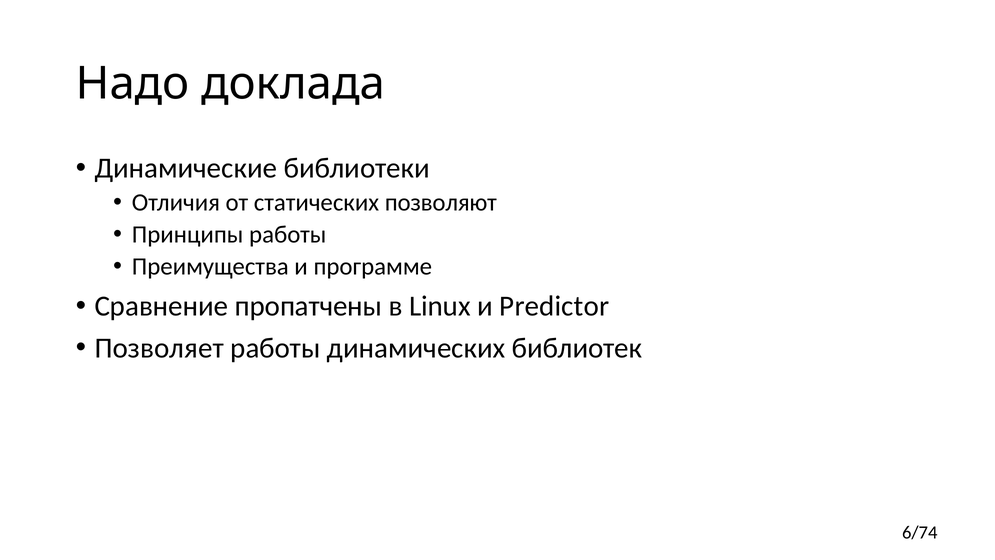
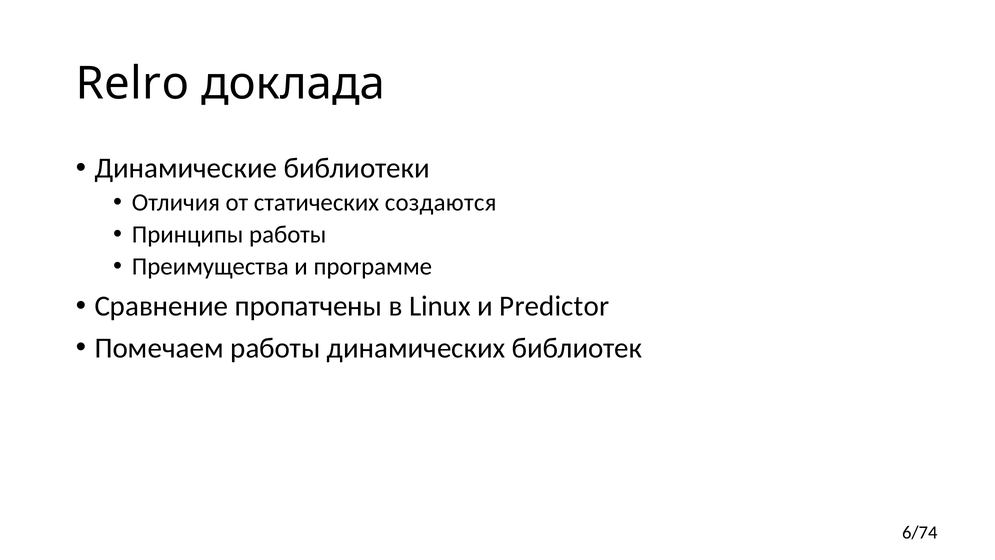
Надо: Надо -> Relro
позволяют: позволяют -> создаются
Позволяет: Позволяет -> Помечаем
